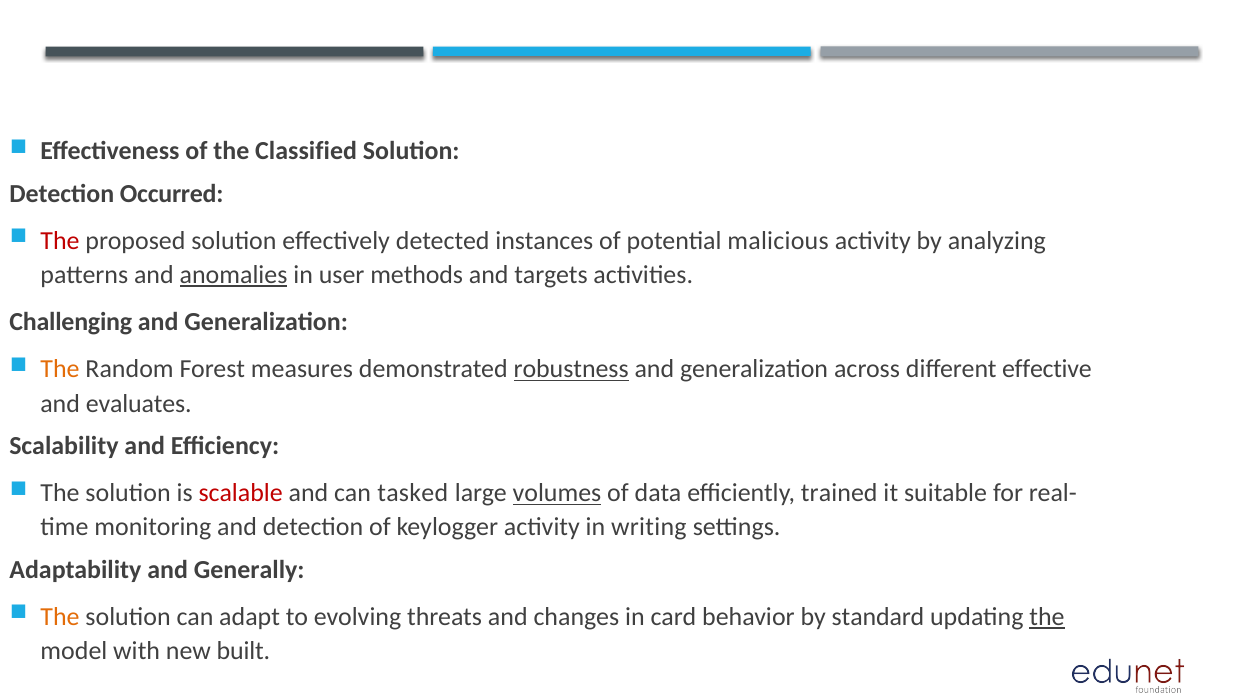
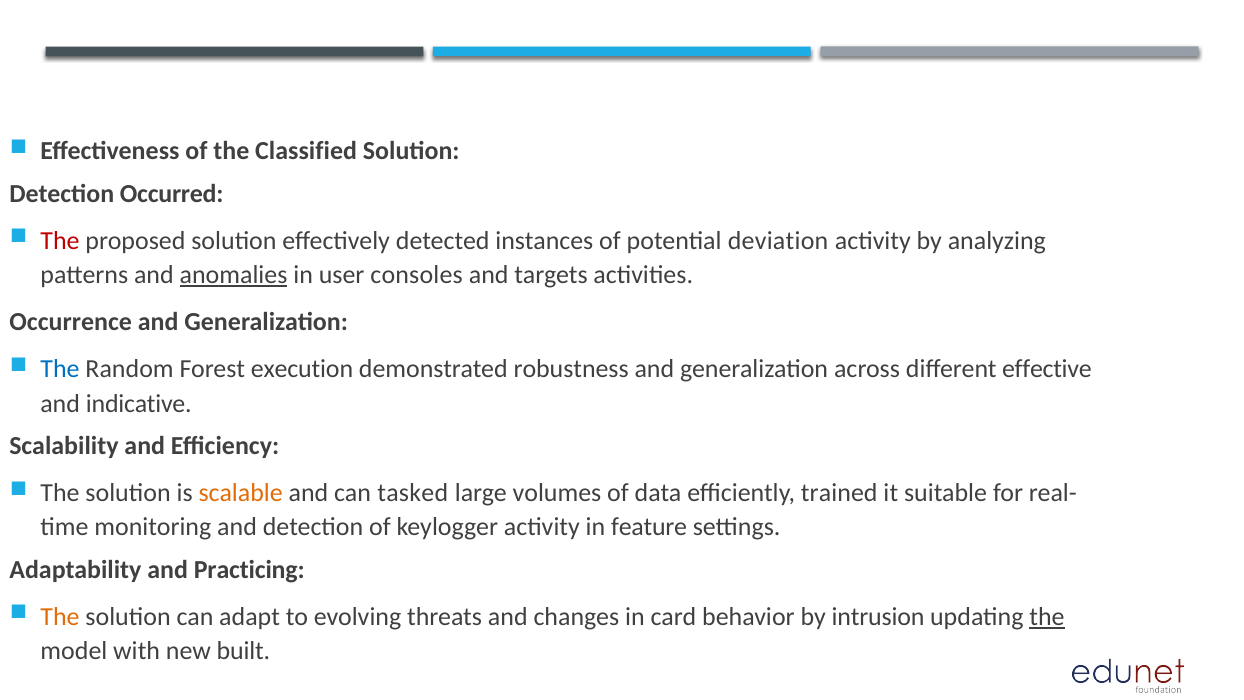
malicious: malicious -> deviation
methods: methods -> consoles
Challenging: Challenging -> Occurrence
The at (60, 369) colour: orange -> blue
measures: measures -> execution
robustness underline: present -> none
evaluates: evaluates -> indicative
scalable colour: red -> orange
volumes underline: present -> none
writing: writing -> feature
Generally: Generally -> Practicing
standard: standard -> intrusion
